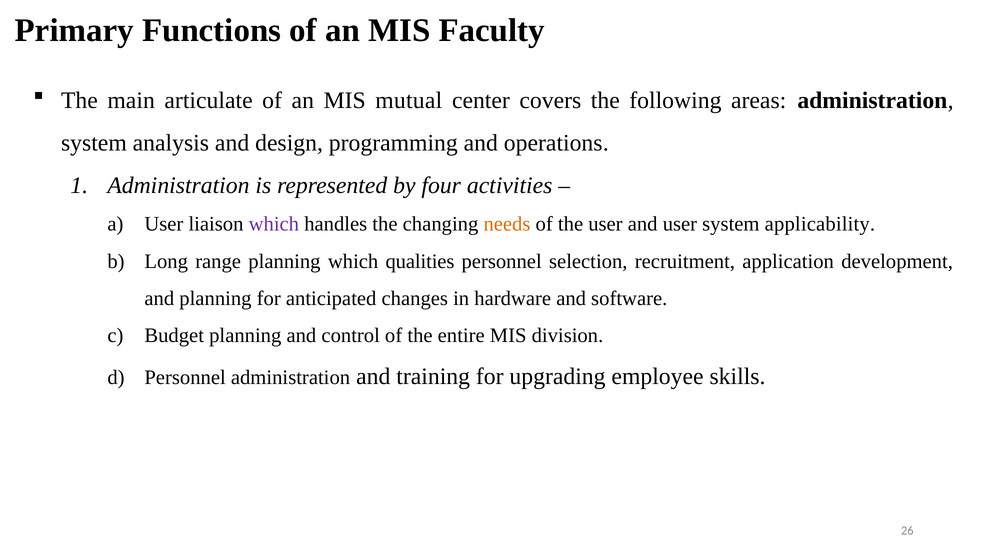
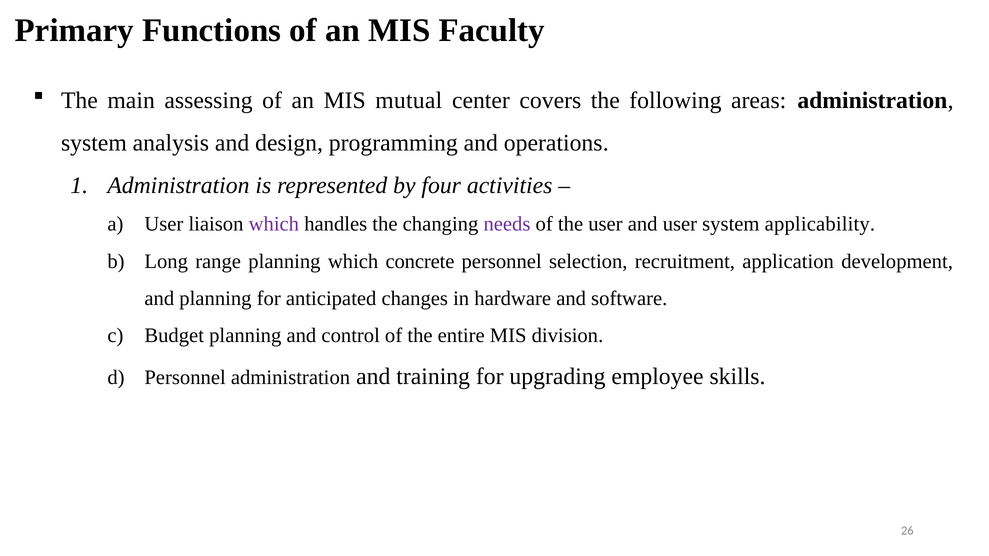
articulate: articulate -> assessing
needs colour: orange -> purple
qualities: qualities -> concrete
